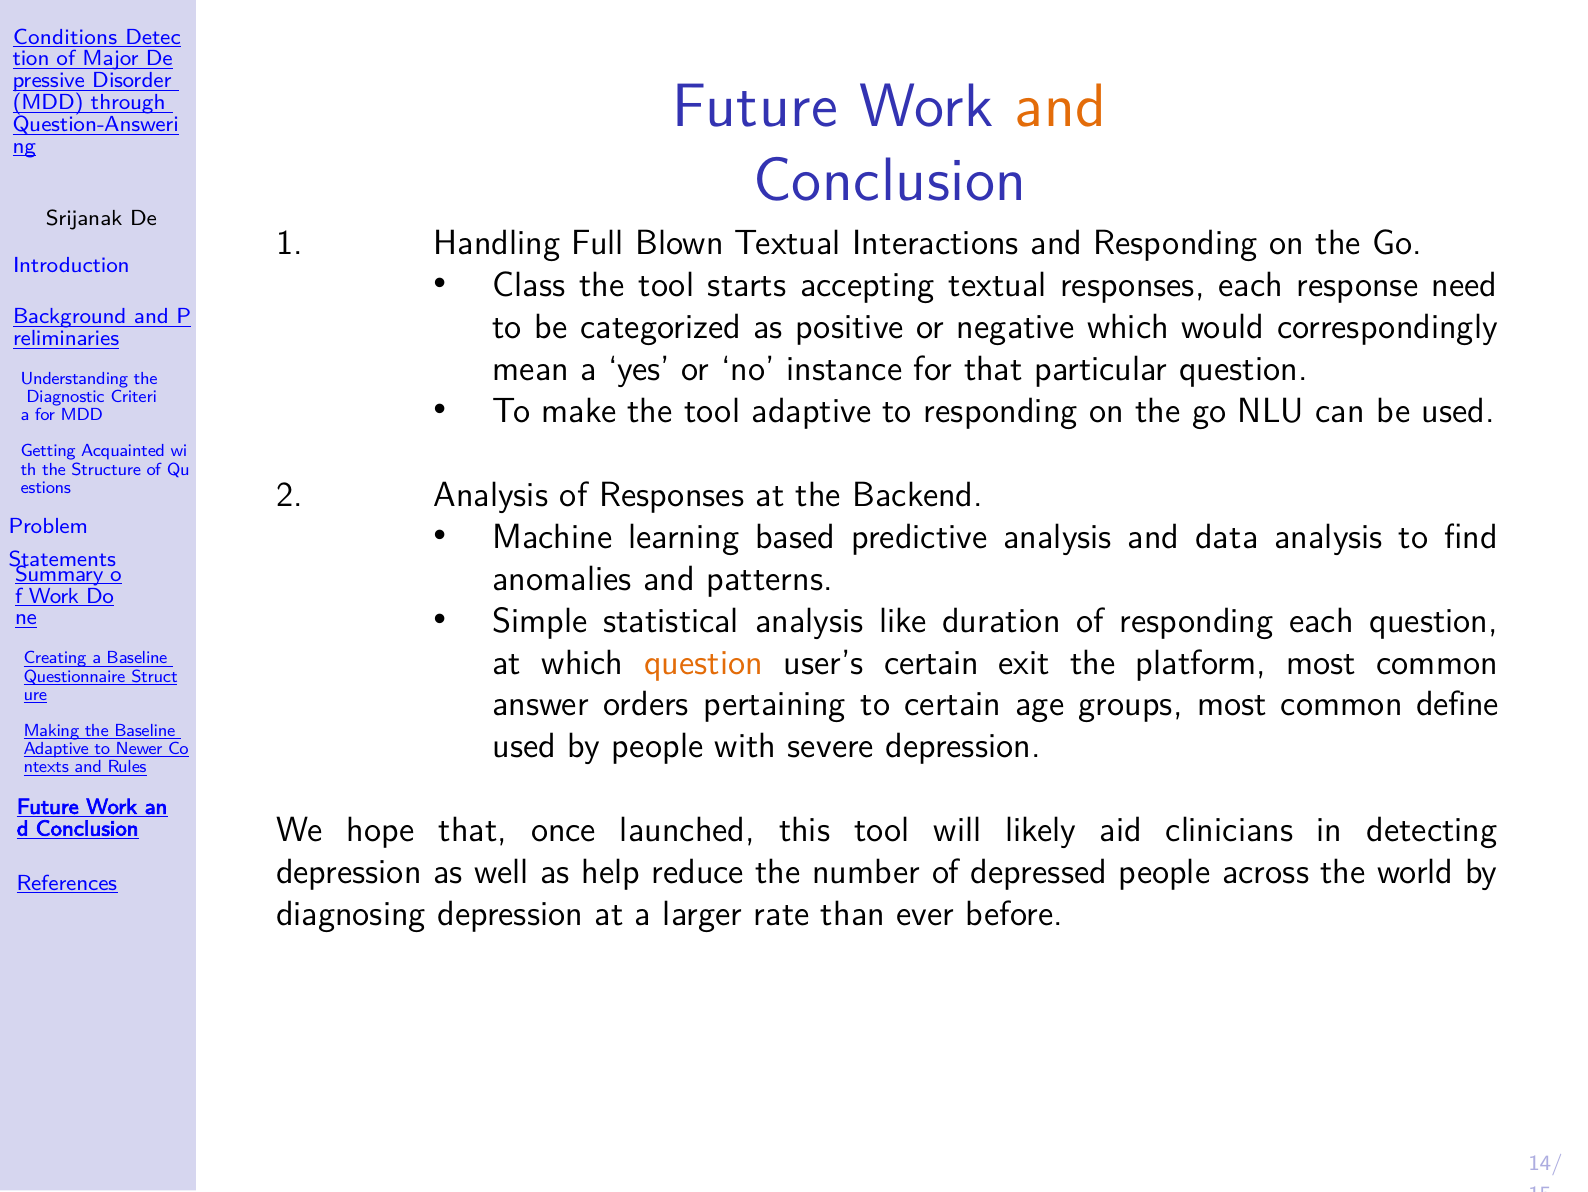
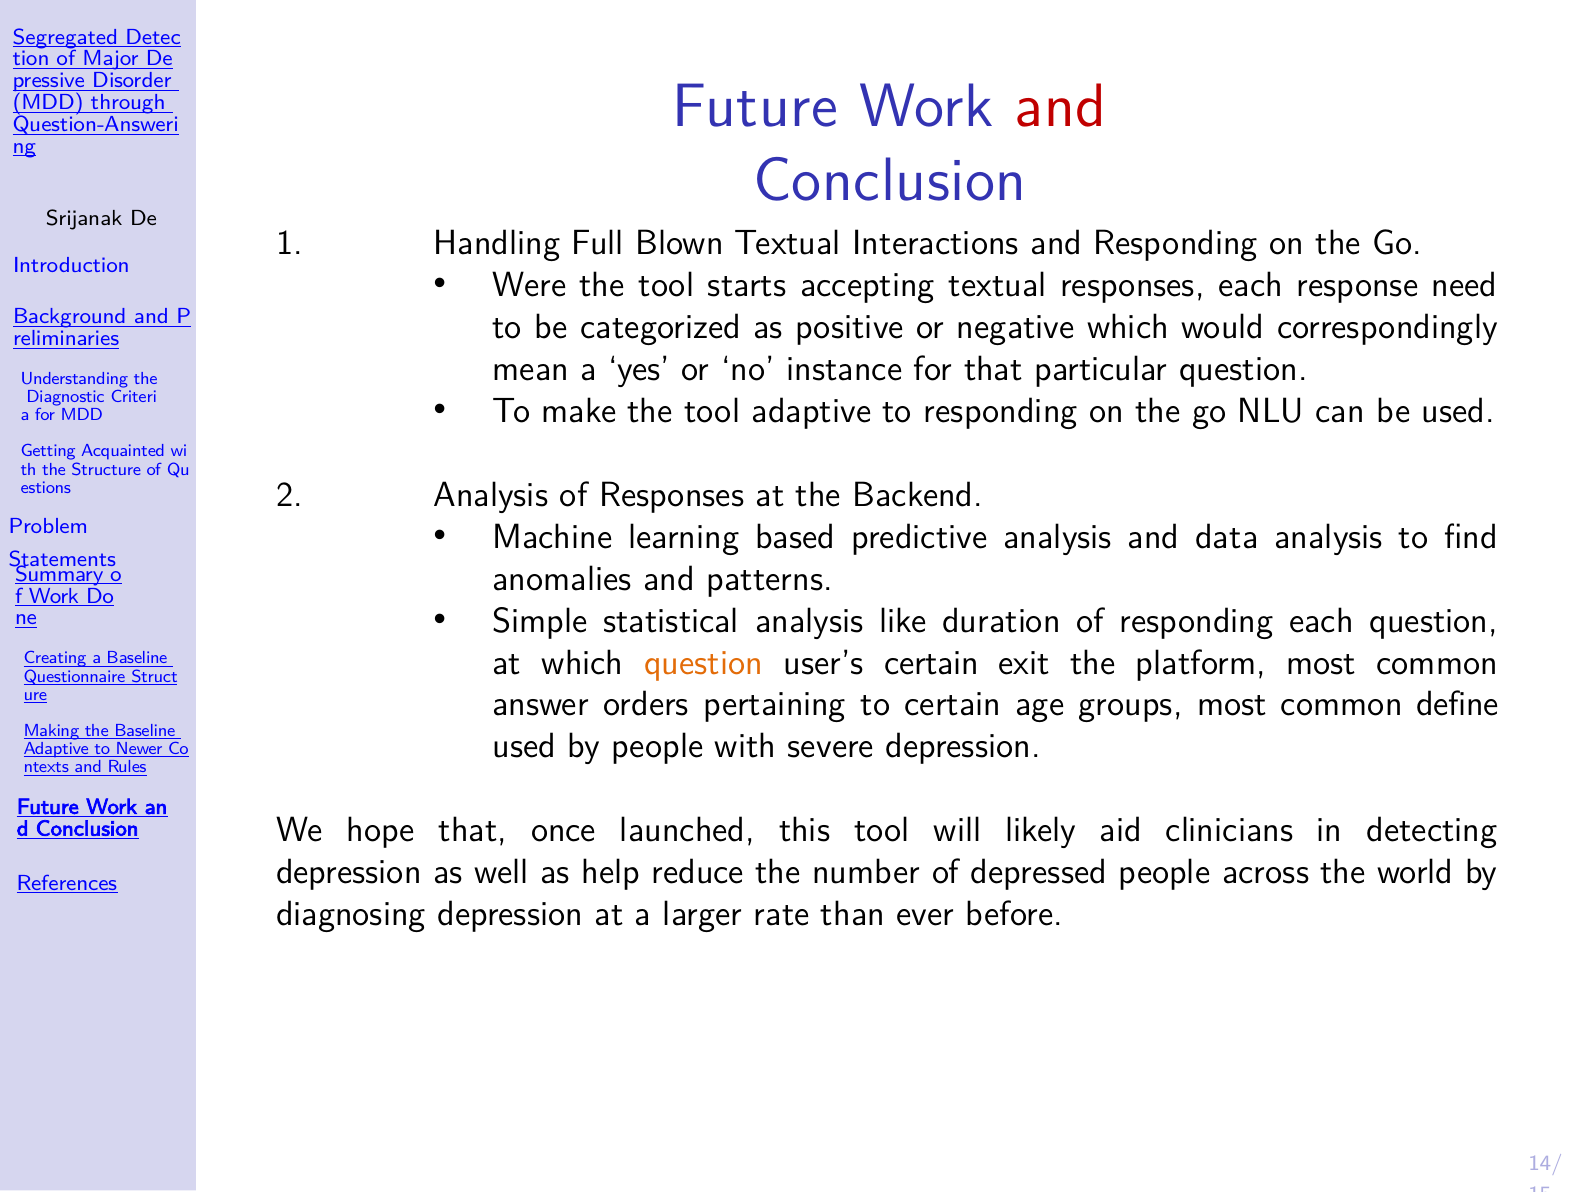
Conditions: Conditions -> Segregated
and at (1060, 107) colour: orange -> red
Class: Class -> Were
